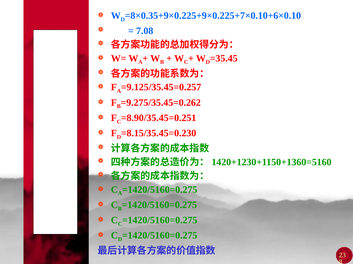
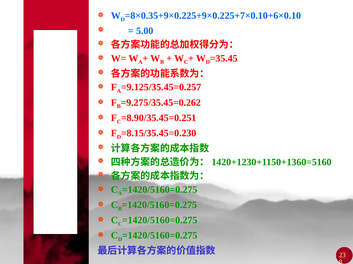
7.08: 7.08 -> 5.00
